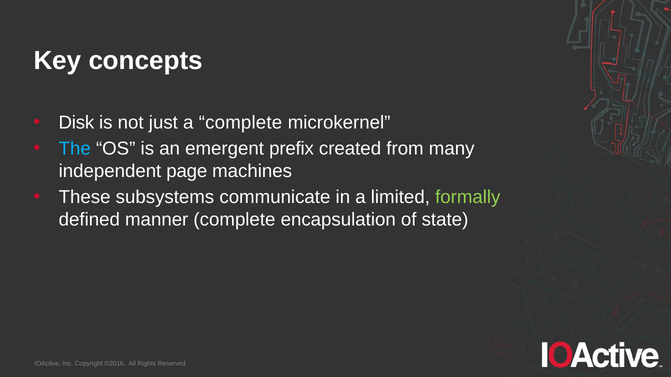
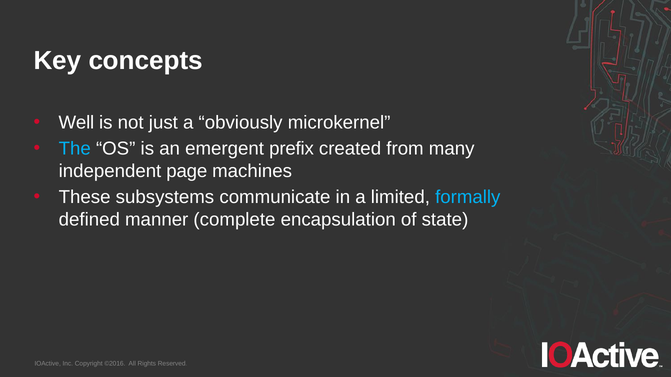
Disk: Disk -> Well
a complete: complete -> obviously
formally colour: light green -> light blue
